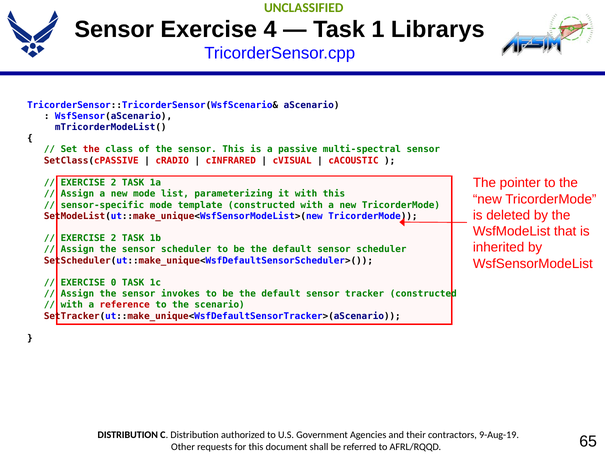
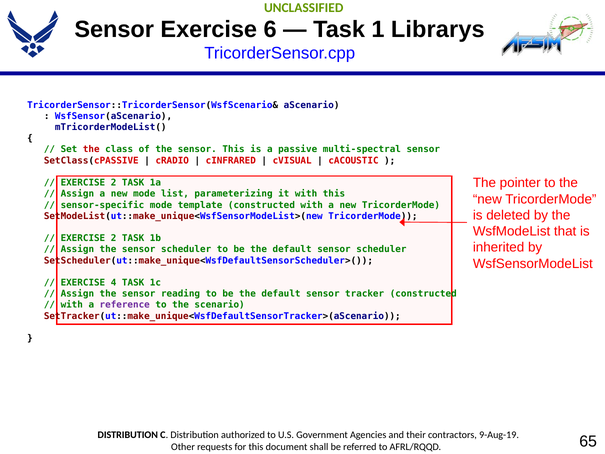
4: 4 -> 6
0: 0 -> 4
invokes: invokes -> reading
reference colour: red -> purple
